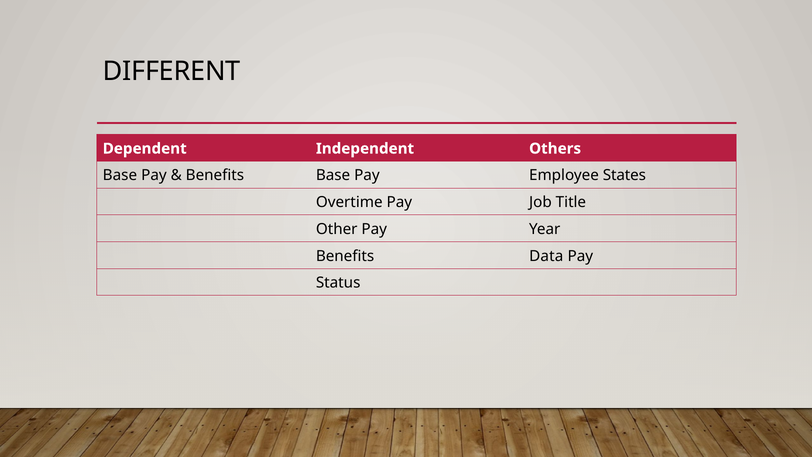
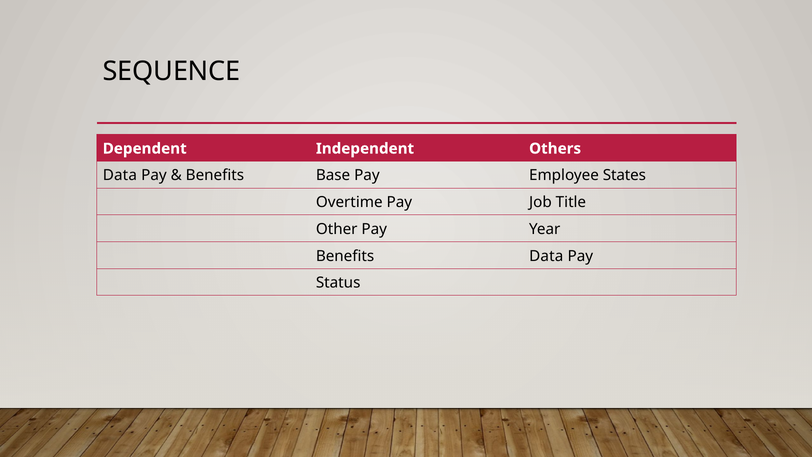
DIFFERENT: DIFFERENT -> SEQUENCE
Base at (120, 175): Base -> Data
